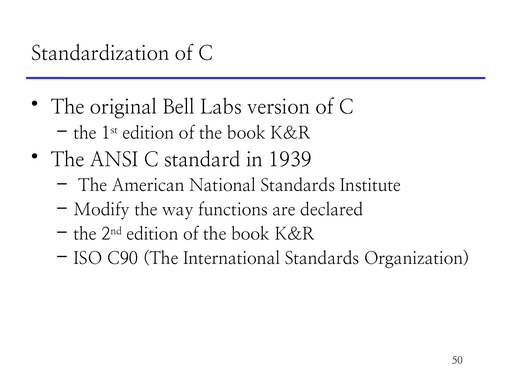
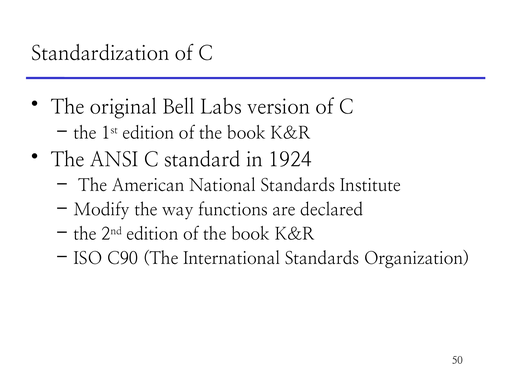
1939: 1939 -> 1924
